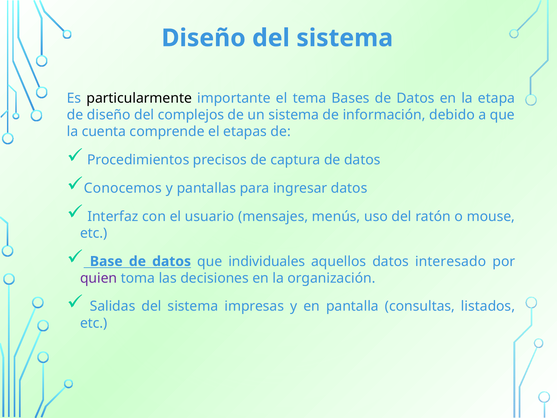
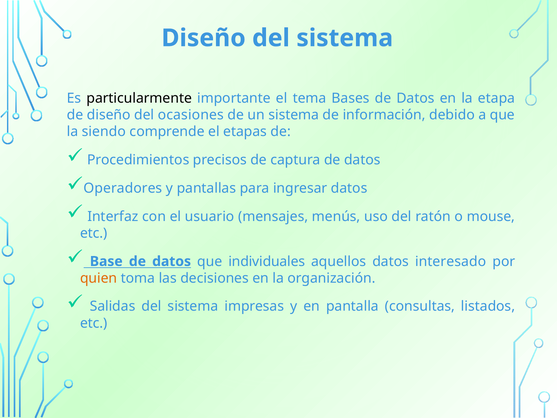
complejos: complejos -> ocasiones
cuenta: cuenta -> siendo
Conocemos: Conocemos -> Operadores
quien colour: purple -> orange
